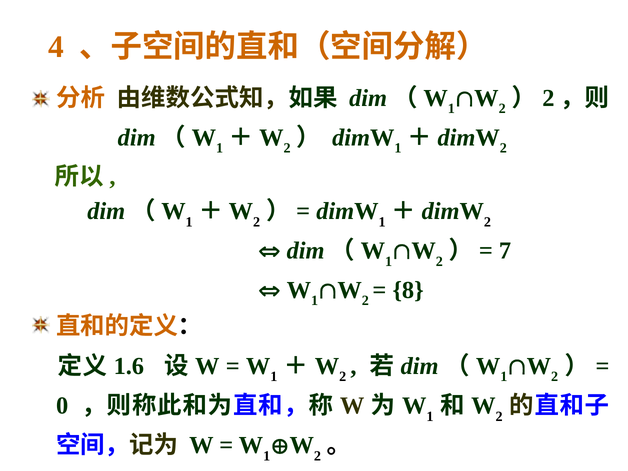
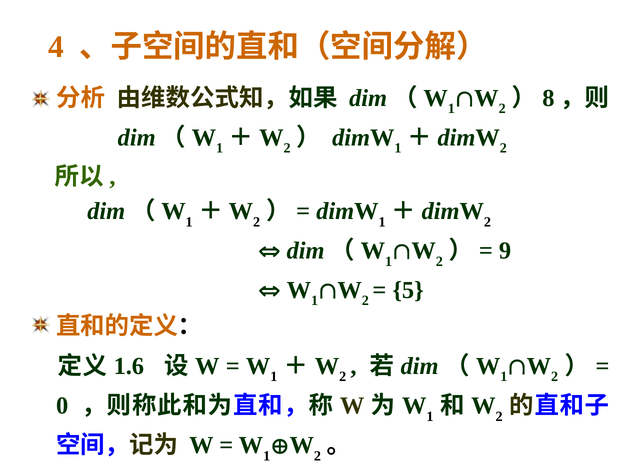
2 at (548, 98): 2 -> 8
7: 7 -> 9
8: 8 -> 5
